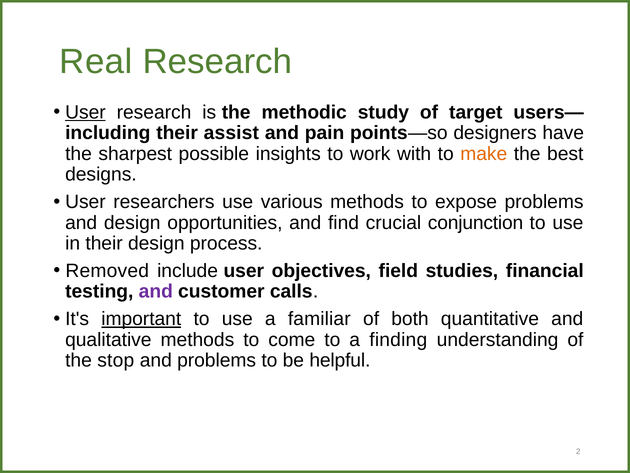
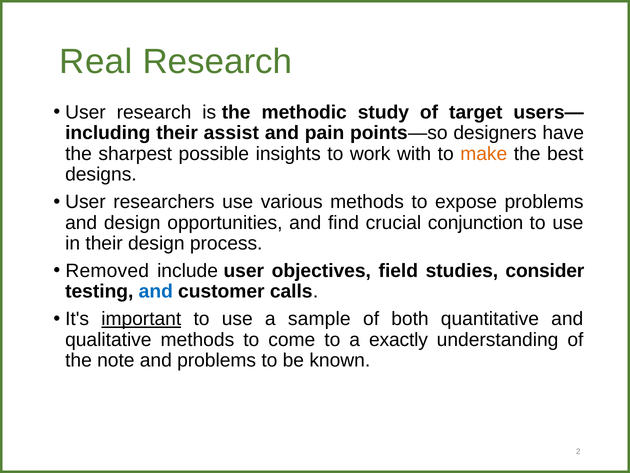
User at (85, 112) underline: present -> none
financial: financial -> consider
and at (156, 291) colour: purple -> blue
familiar: familiar -> sample
finding: finding -> exactly
stop: stop -> note
helpful: helpful -> known
